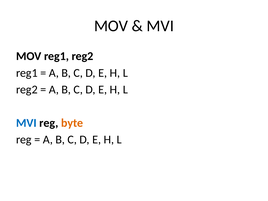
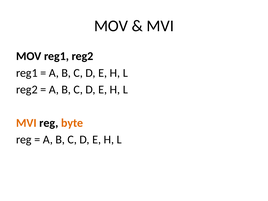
MVI at (26, 123) colour: blue -> orange
